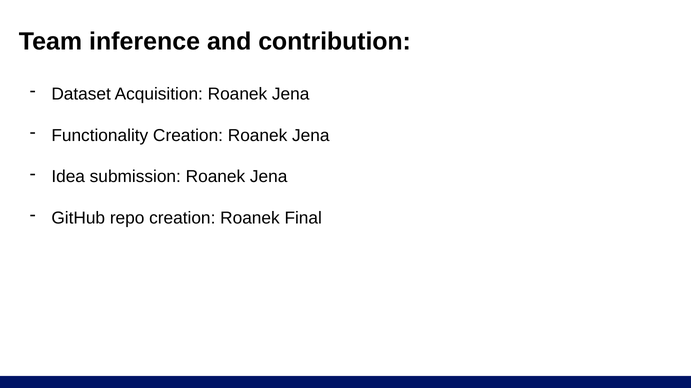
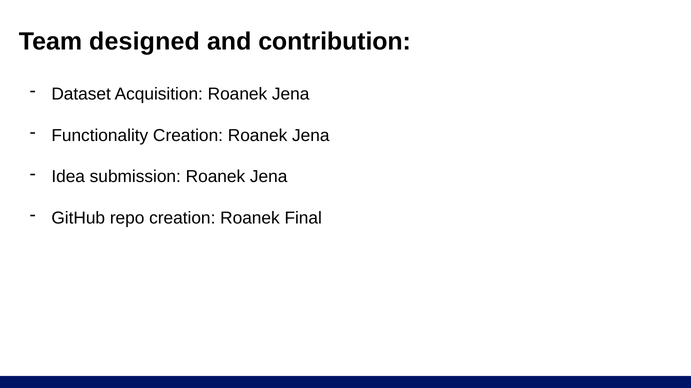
inference: inference -> designed
